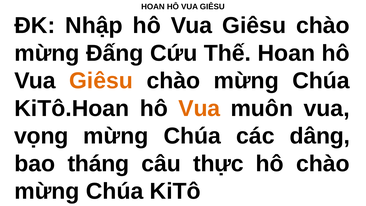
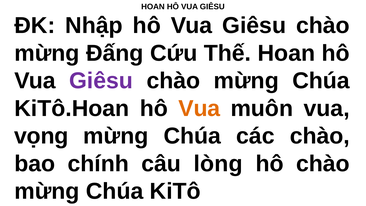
Giêsu at (101, 81) colour: orange -> purple
các dâng: dâng -> chào
tháng: tháng -> chính
thực: thực -> lòng
